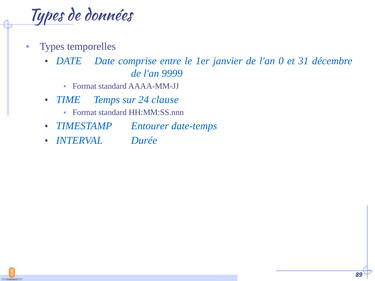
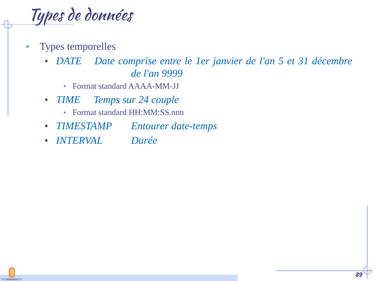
0: 0 -> 5
clause: clause -> couple
